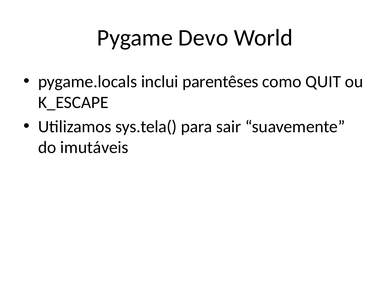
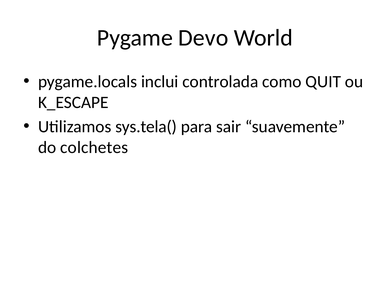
parentêses: parentêses -> controlada
imutáveis: imutáveis -> colchetes
